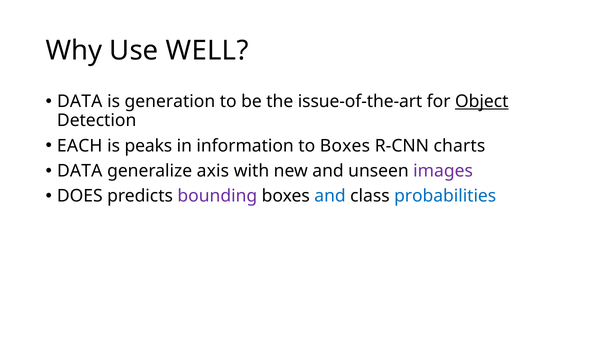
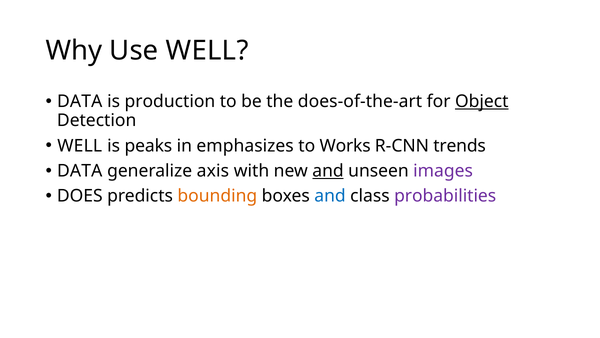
generation: generation -> production
issue-of-the-art: issue-of-the-art -> does-of-the-art
EACH at (80, 146): EACH -> WELL
information: information -> emphasizes
to Boxes: Boxes -> Works
charts: charts -> trends
and at (328, 171) underline: none -> present
bounding colour: purple -> orange
probabilities colour: blue -> purple
